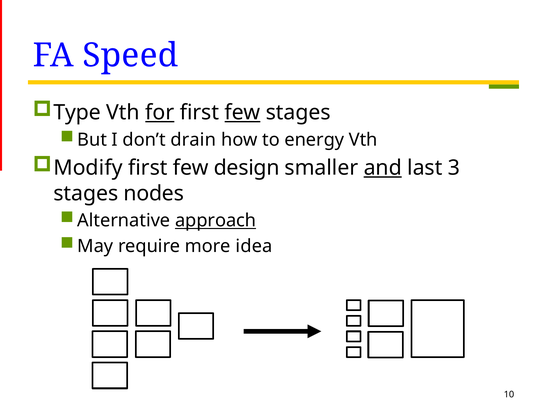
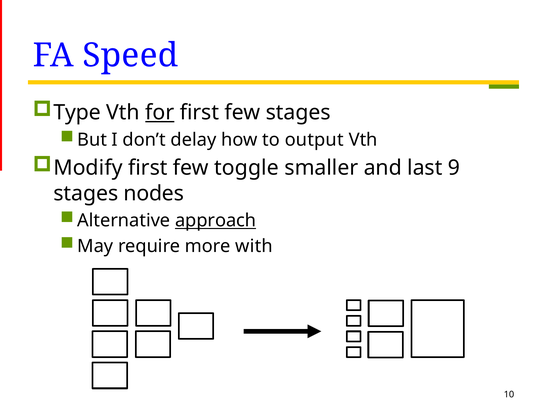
few at (242, 113) underline: present -> none
drain: drain -> delay
energy: energy -> output
design: design -> toggle
and underline: present -> none
3: 3 -> 9
idea: idea -> with
